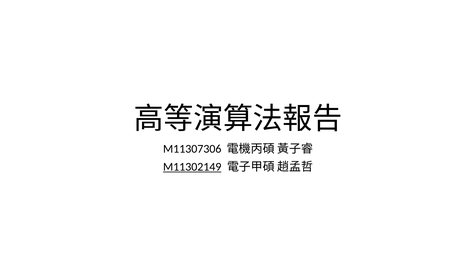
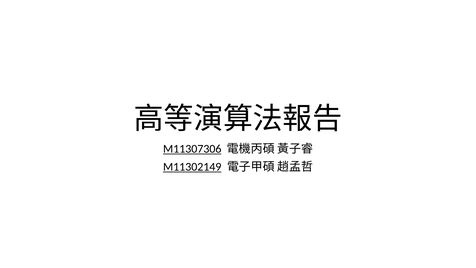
M11307306 underline: none -> present
